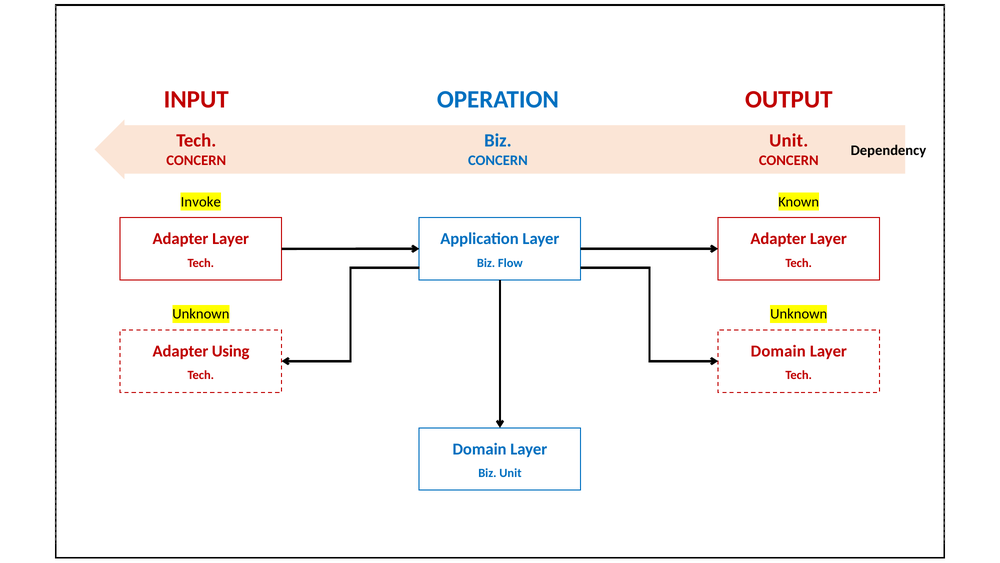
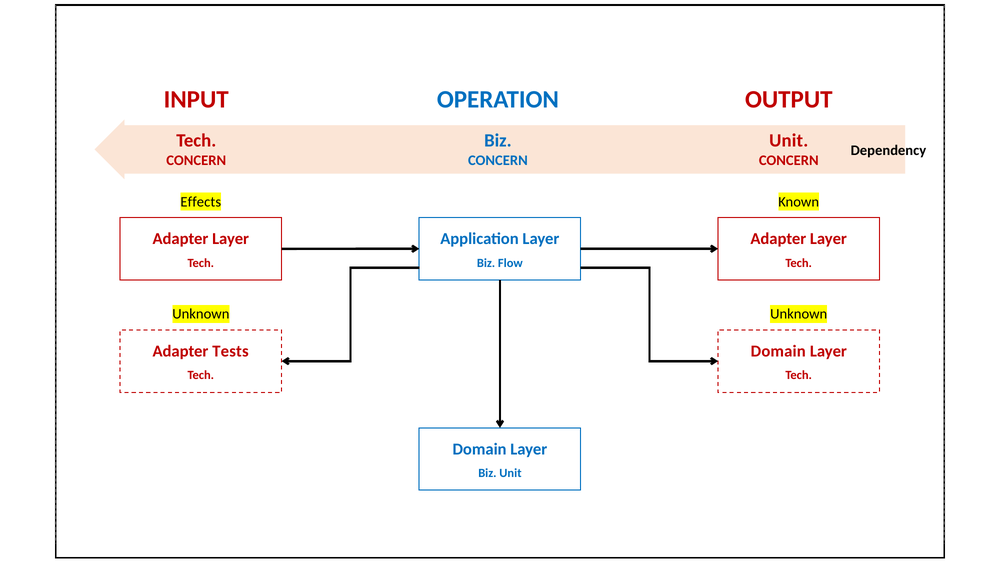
Invoke: Invoke -> Effects
Using: Using -> Tests
